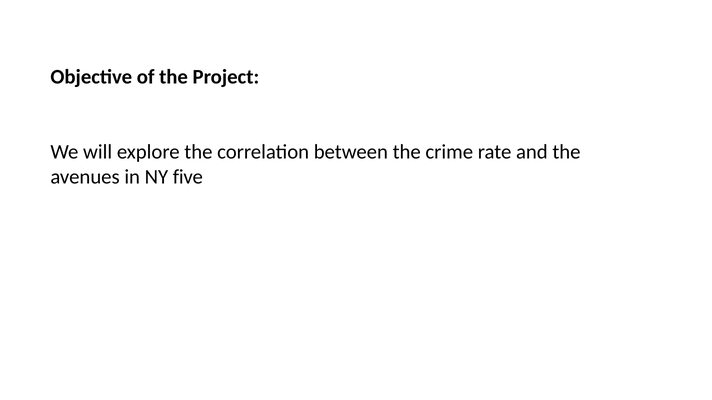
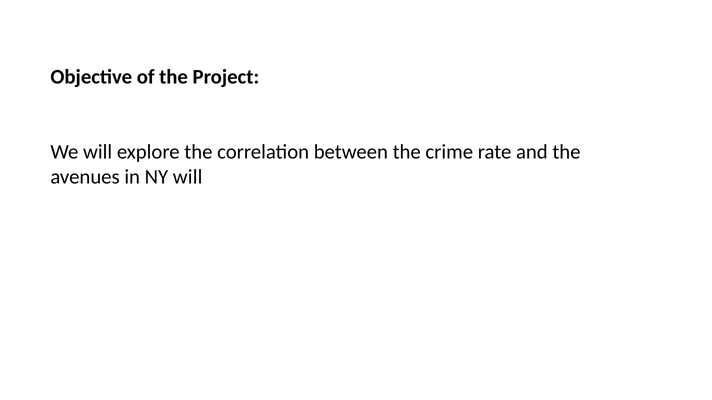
NY five: five -> will
